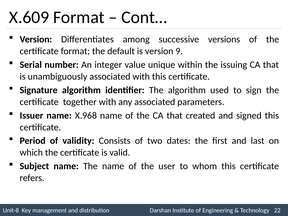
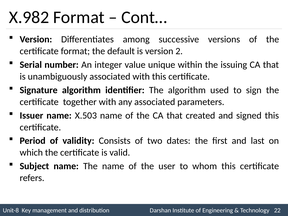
X.609: X.609 -> X.982
9: 9 -> 2
X.968: X.968 -> X.503
